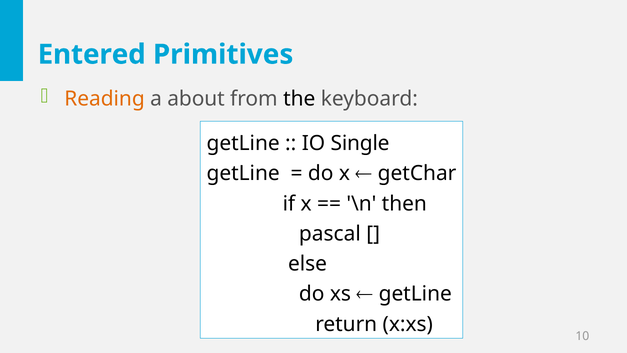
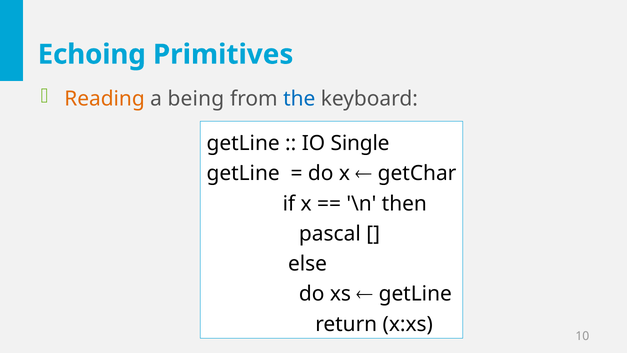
Entered: Entered -> Echoing
about: about -> being
the colour: black -> blue
